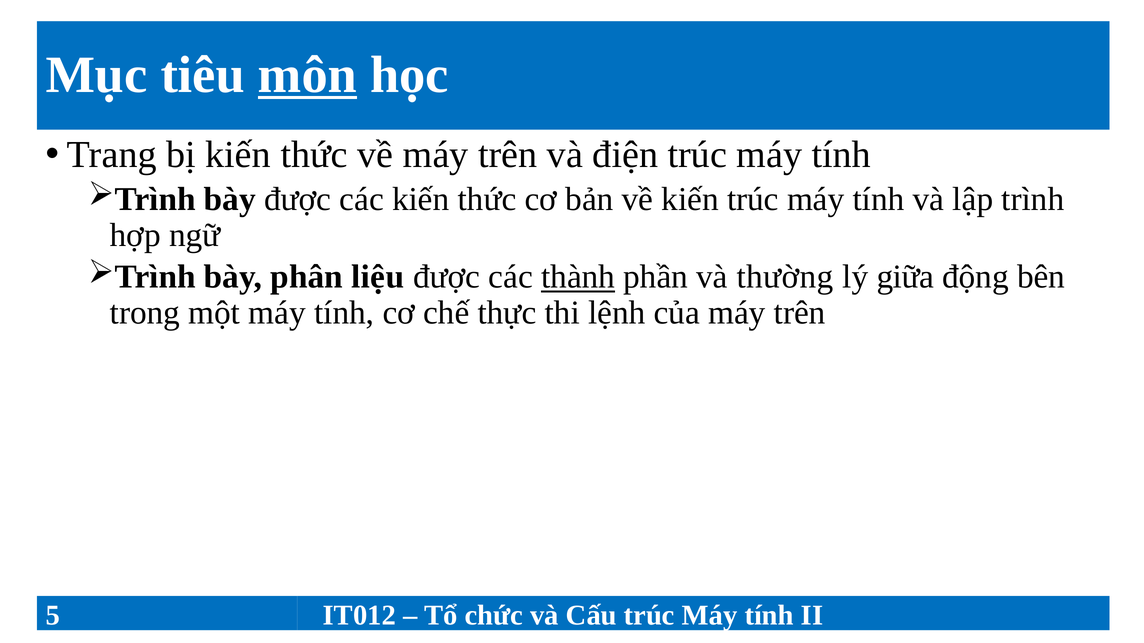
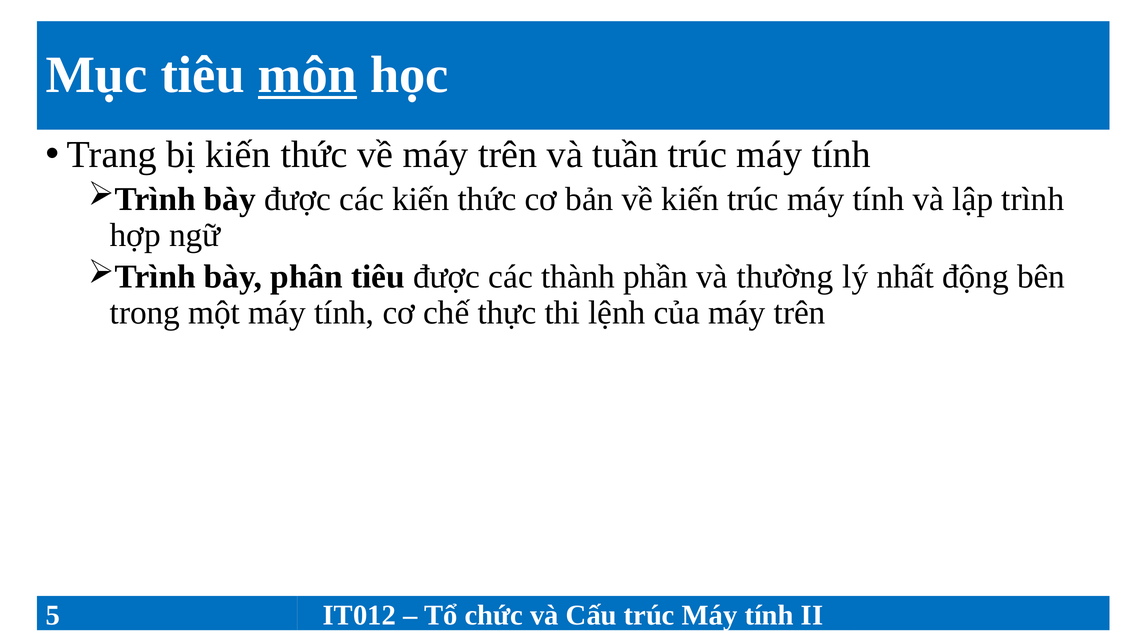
điện: điện -> tuần
phân liệu: liệu -> tiêu
thành underline: present -> none
giữa: giữa -> nhất
